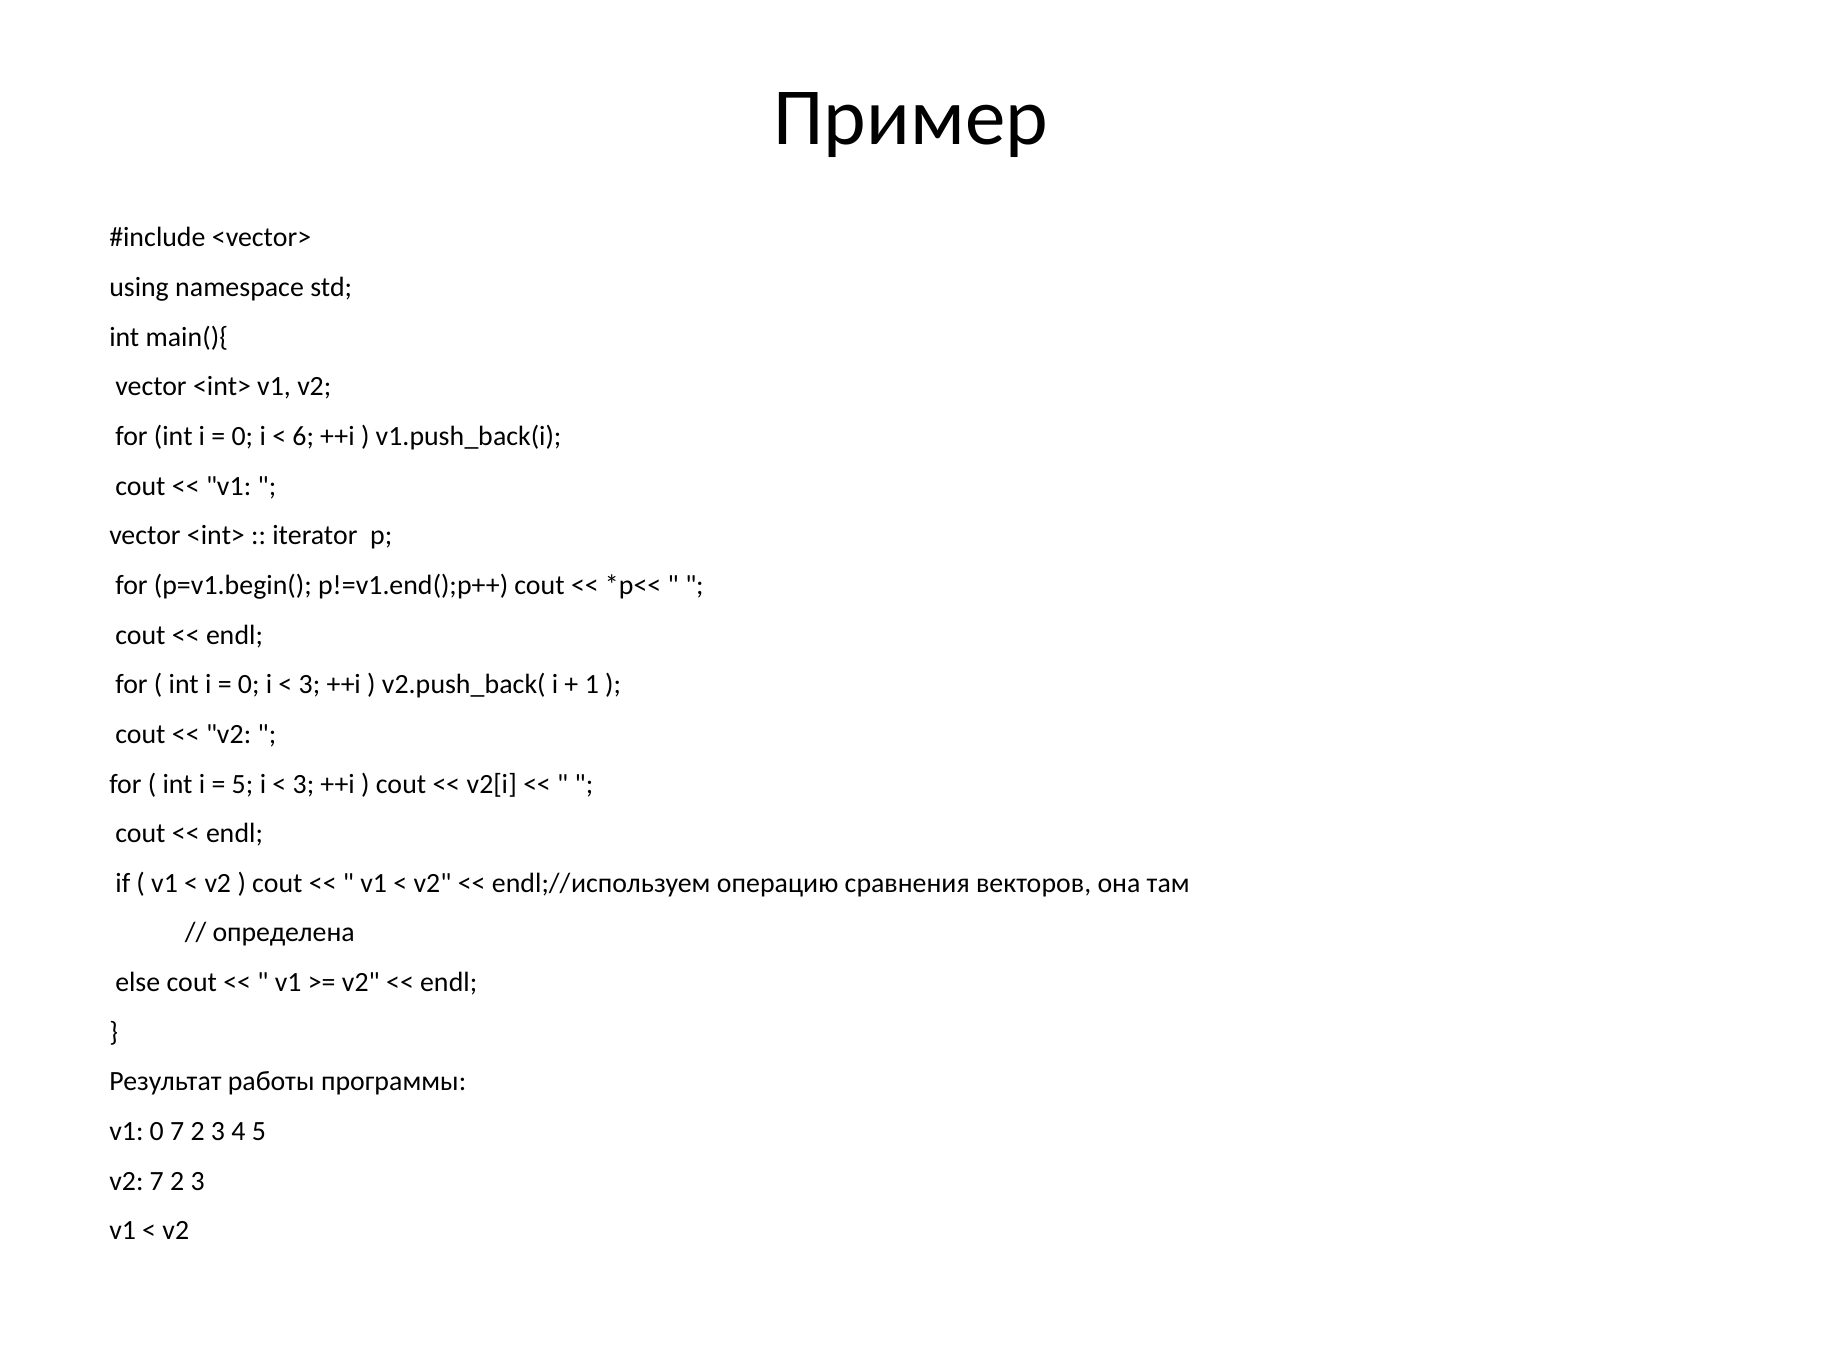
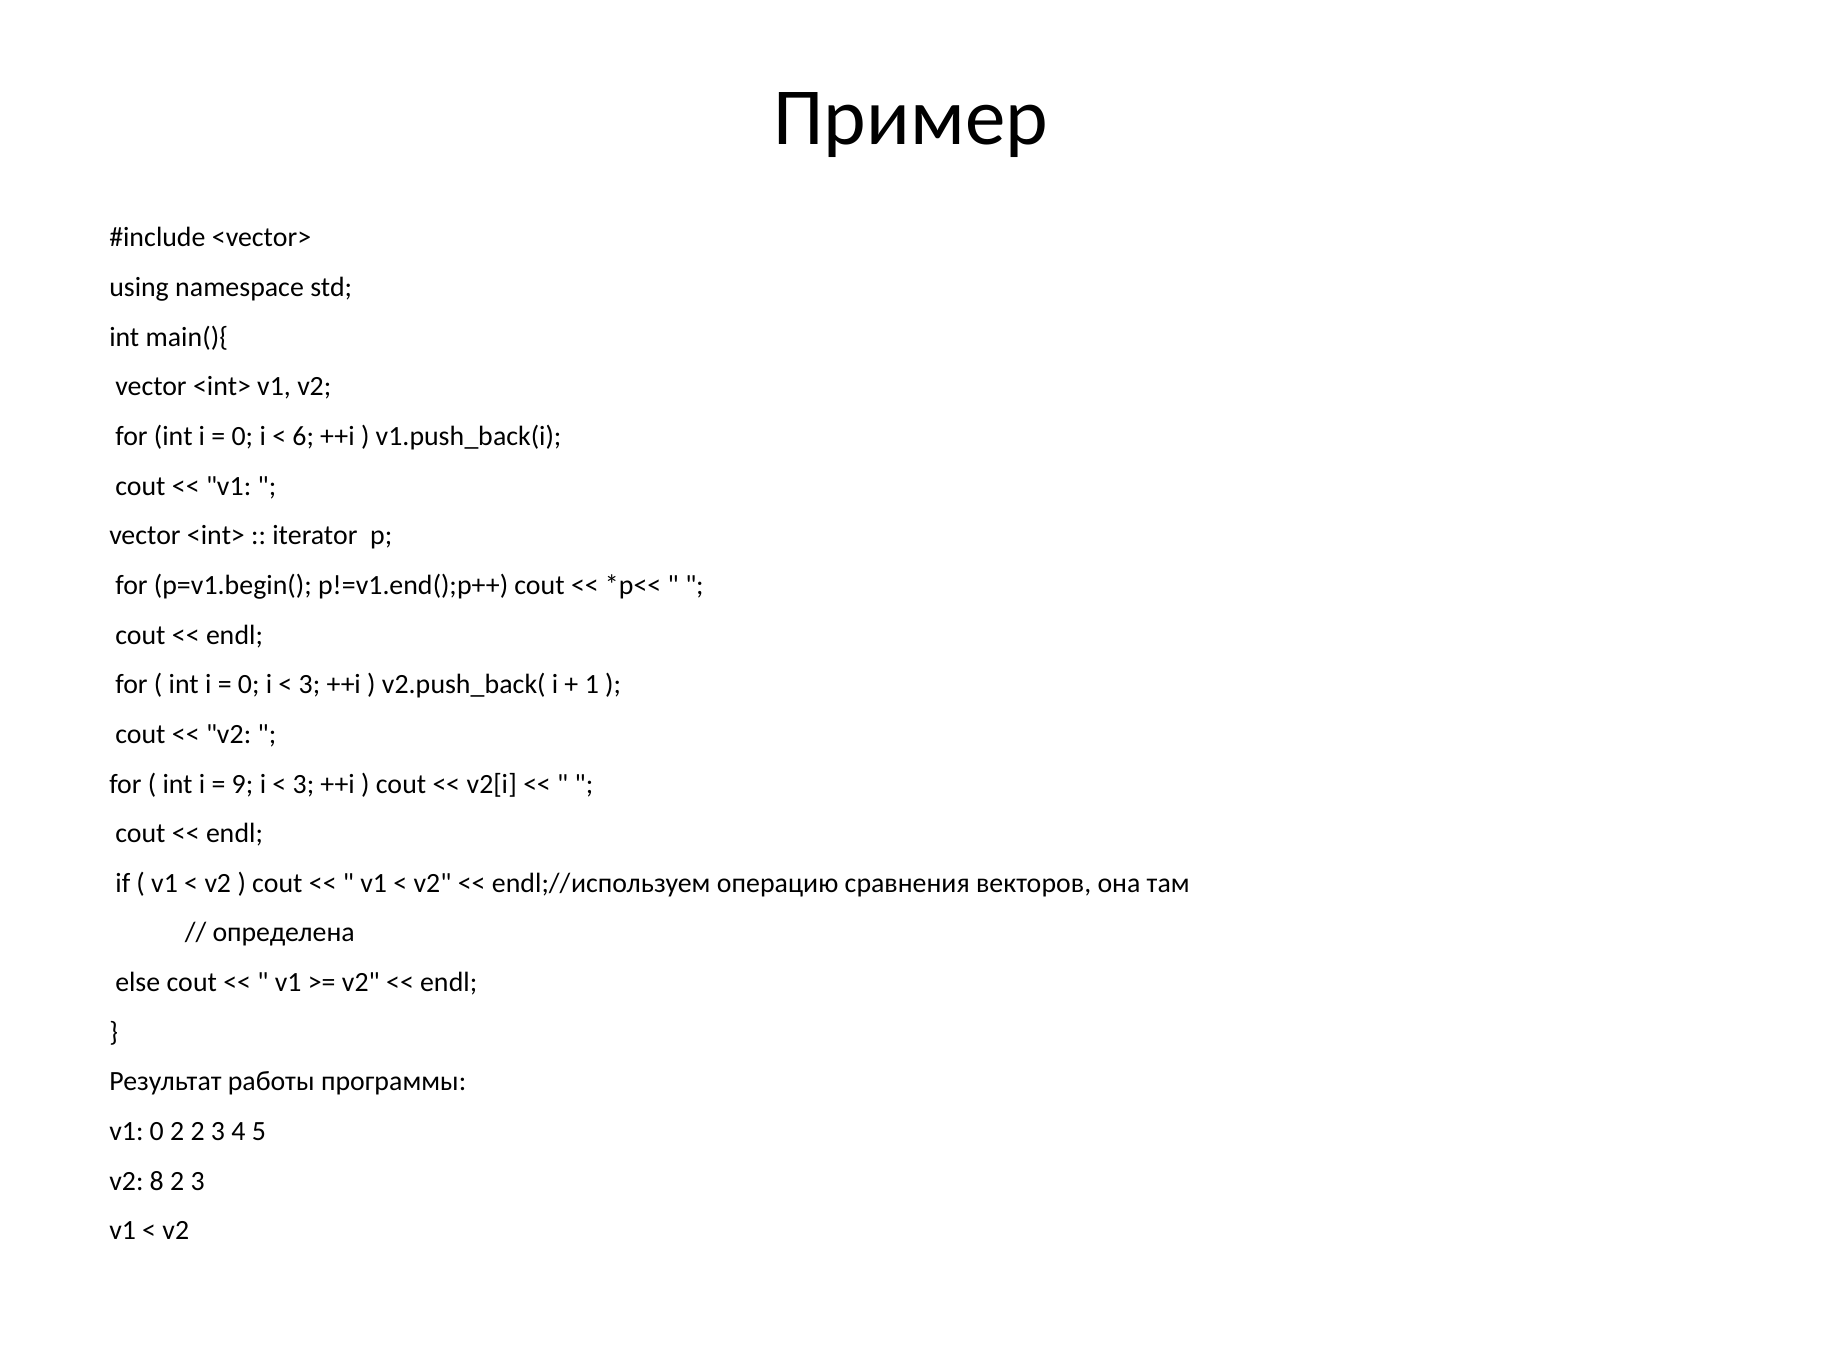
5 at (242, 784): 5 -> 9
0 7: 7 -> 2
v2 7: 7 -> 8
